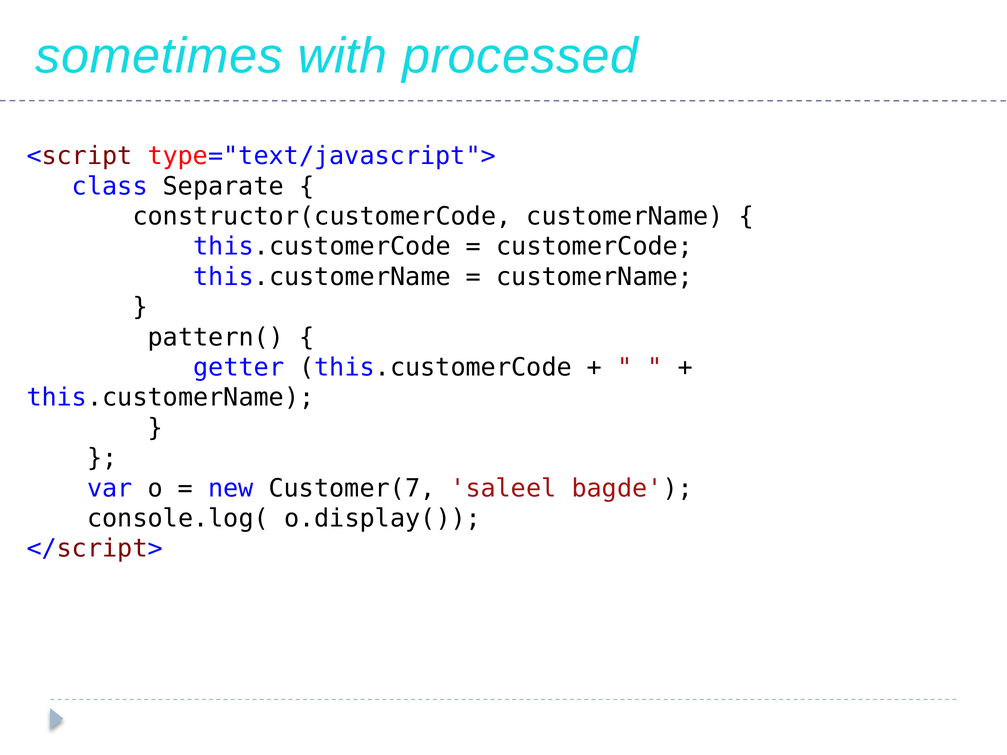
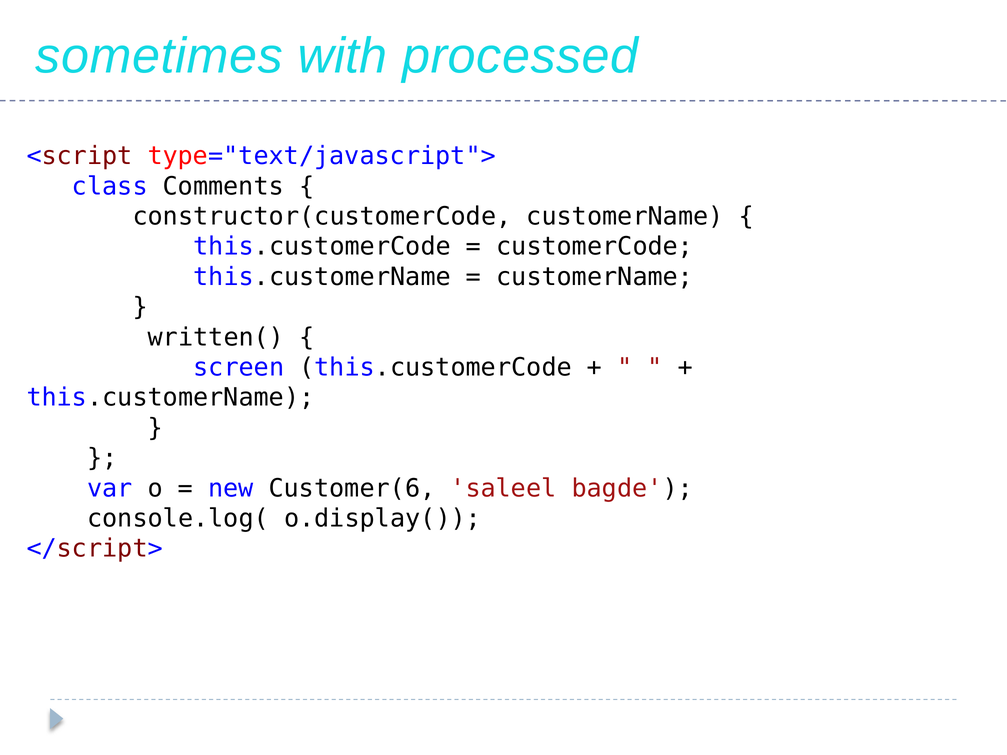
Separate: Separate -> Comments
pattern(: pattern( -> written(
getter: getter -> screen
Customer(7: Customer(7 -> Customer(6
